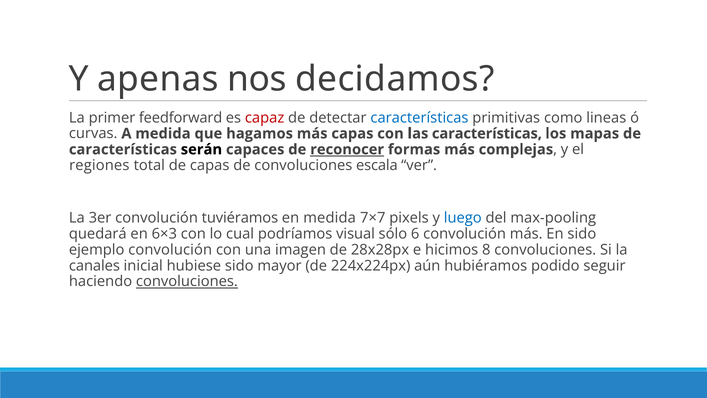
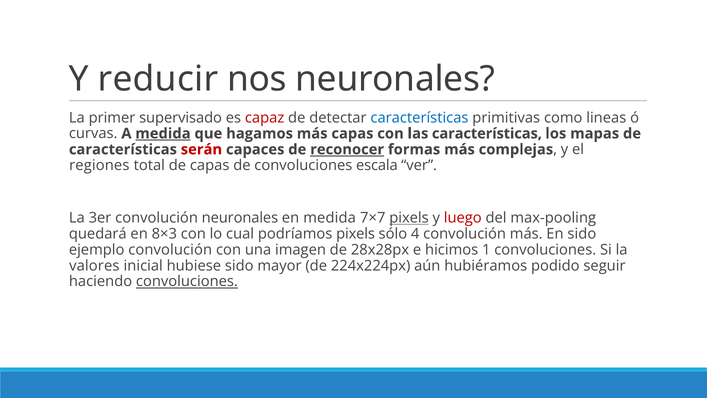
apenas: apenas -> reducir
nos decidamos: decidamos -> neuronales
feedforward: feedforward -> supervisado
medida at (163, 133) underline: none -> present
serán colour: black -> red
convolución tuviéramos: tuviéramos -> neuronales
pixels at (409, 218) underline: none -> present
luego colour: blue -> red
6×3: 6×3 -> 8×3
podríamos visual: visual -> pixels
6: 6 -> 4
8: 8 -> 1
canales: canales -> valores
